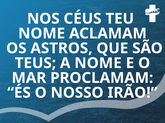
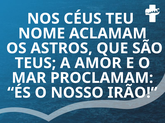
A NOME: NOME -> AMOR
